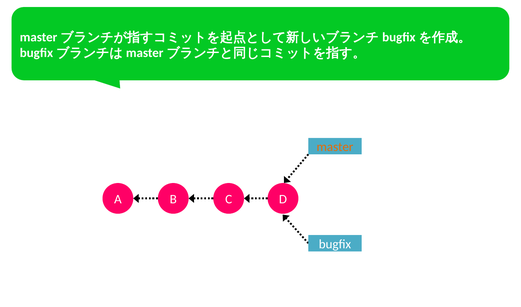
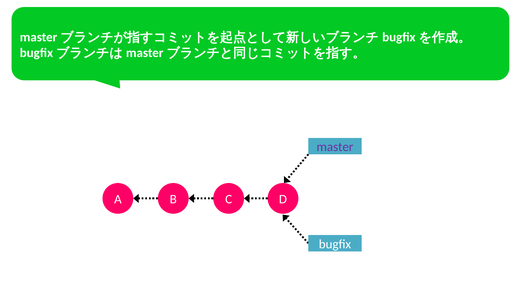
master colour: orange -> purple
